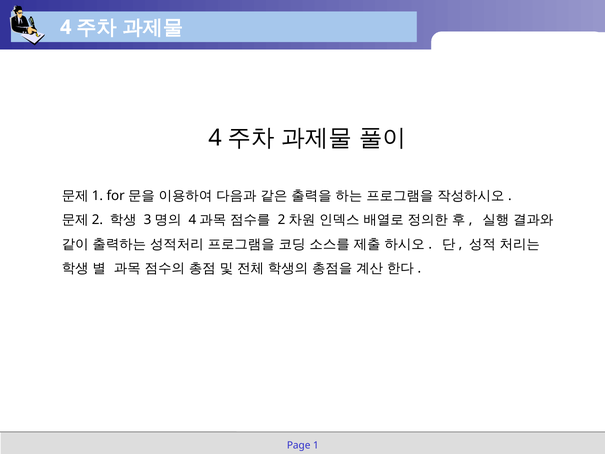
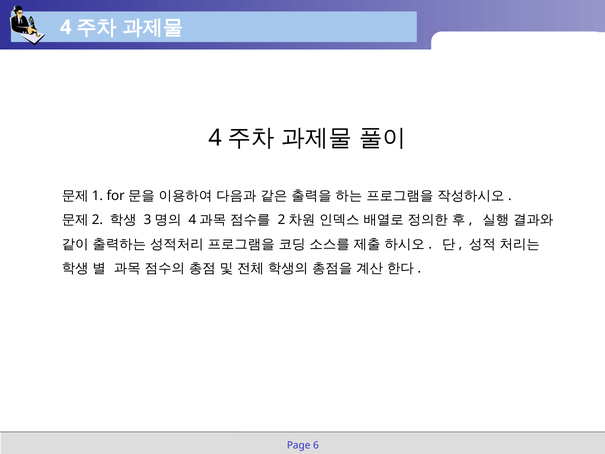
1: 1 -> 6
